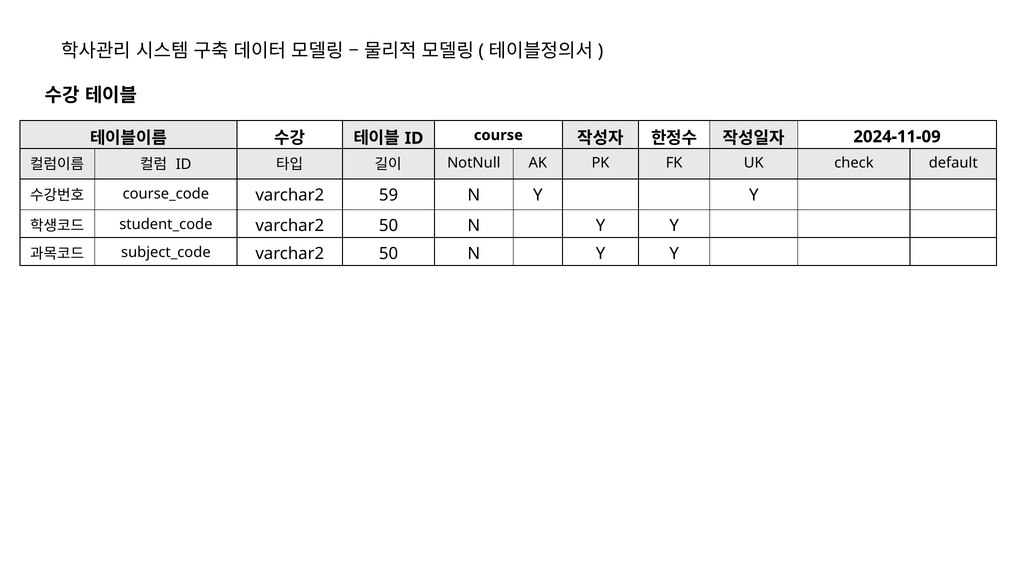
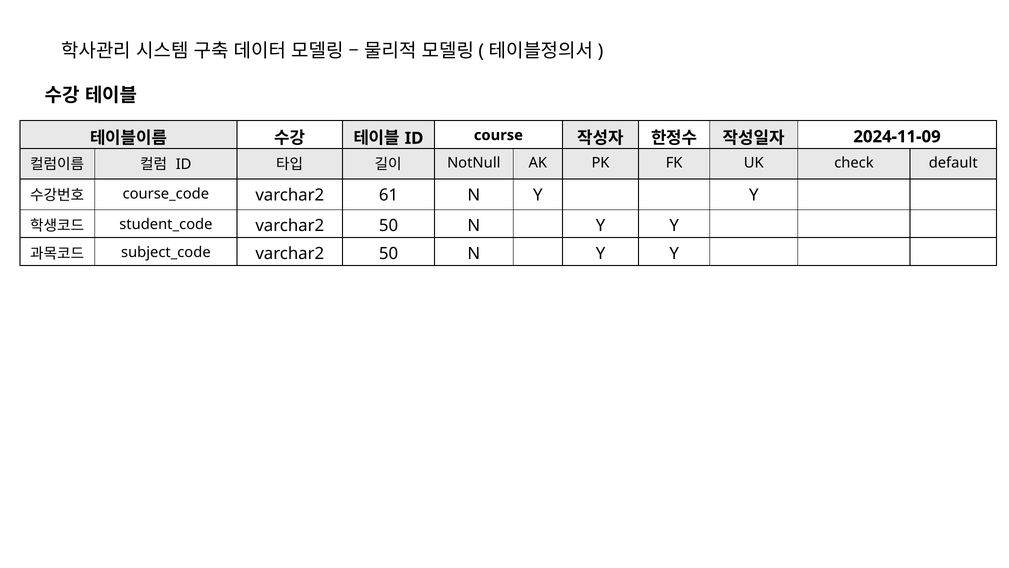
59: 59 -> 61
